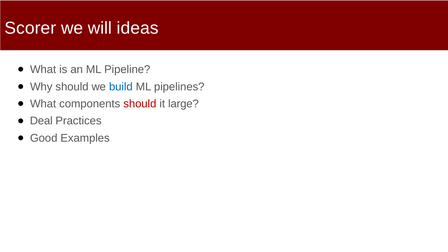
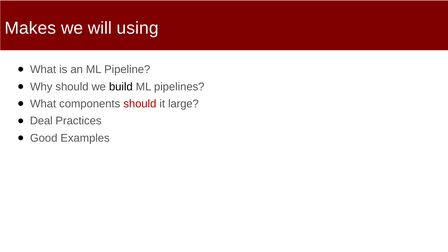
Scorer: Scorer -> Makes
ideas: ideas -> using
build colour: blue -> black
